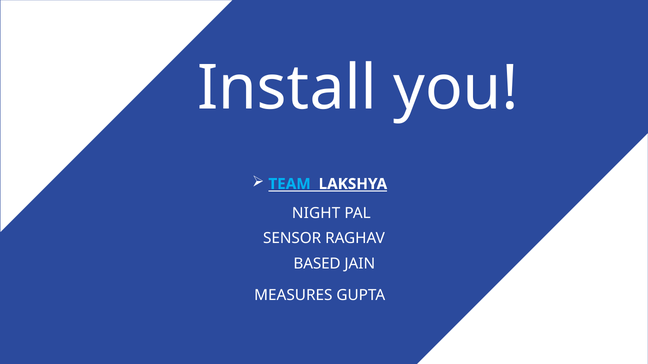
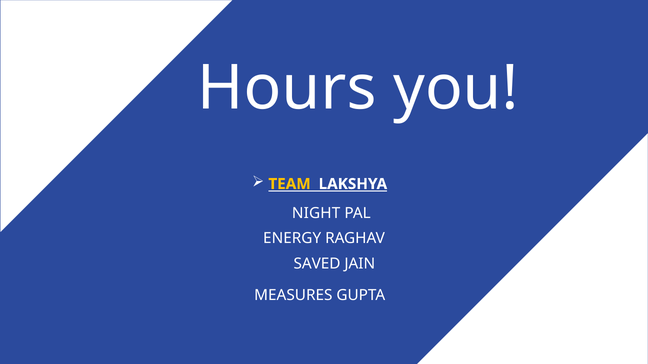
Install: Install -> Hours
TEAM colour: light blue -> yellow
SENSOR: SENSOR -> ENERGY
BASED: BASED -> SAVED
